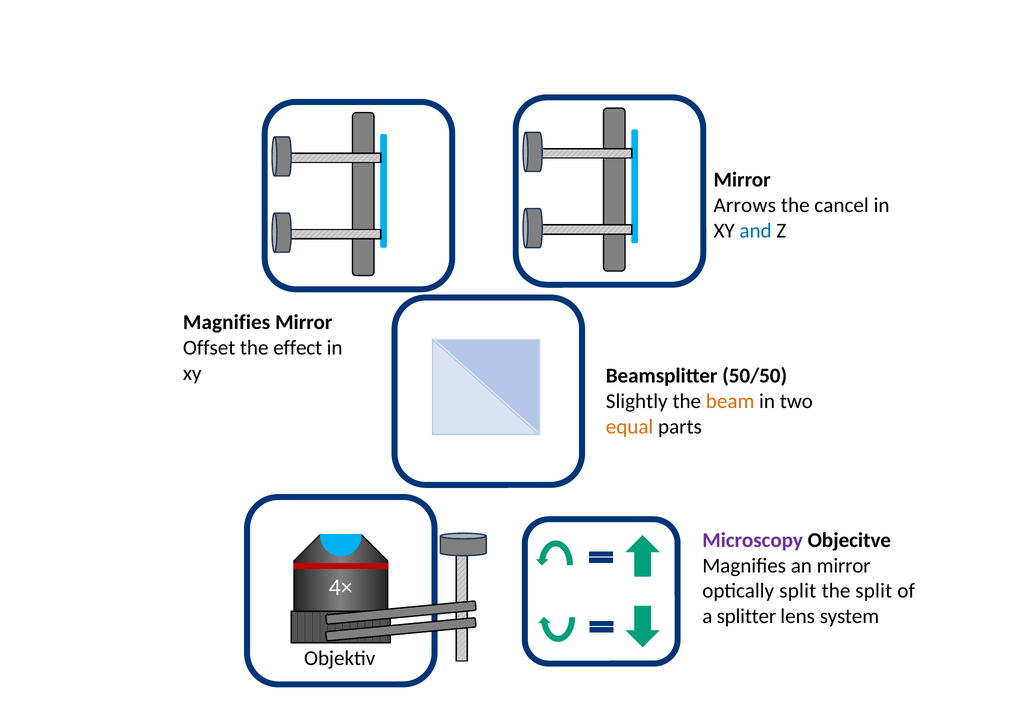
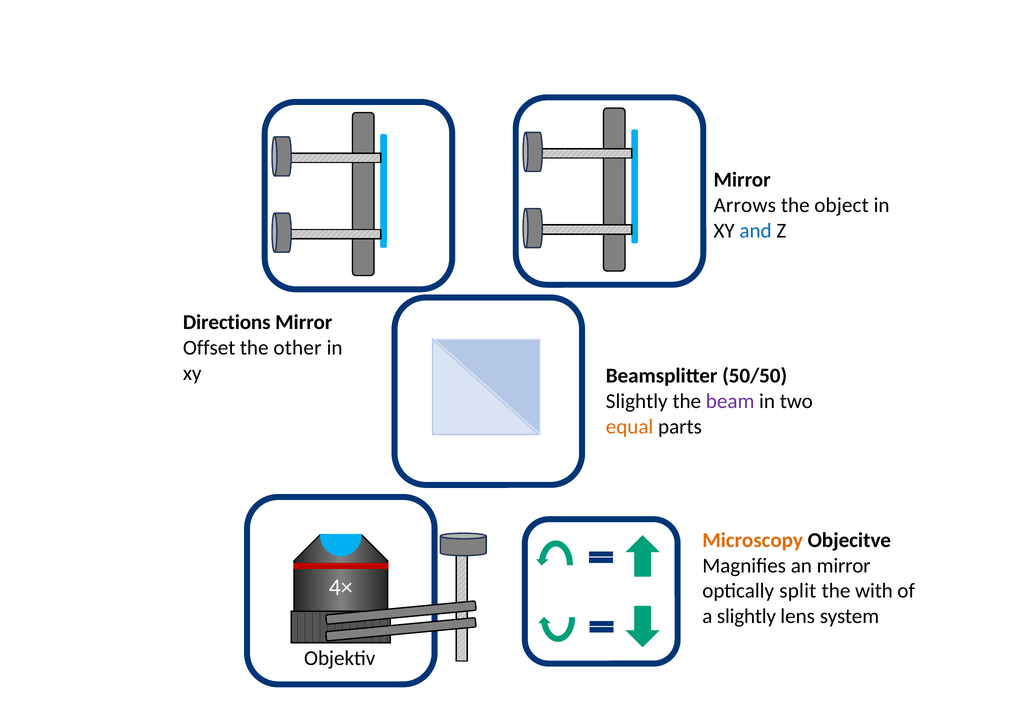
cancel: cancel -> object
Magnifies at (227, 323): Magnifies -> Directions
effect: effect -> other
beam colour: orange -> purple
Microscopy colour: purple -> orange
the split: split -> with
a splitter: splitter -> slightly
